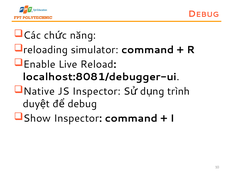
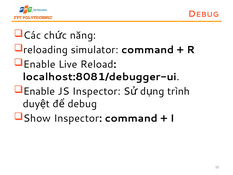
Native at (39, 91): Native -> Enable
